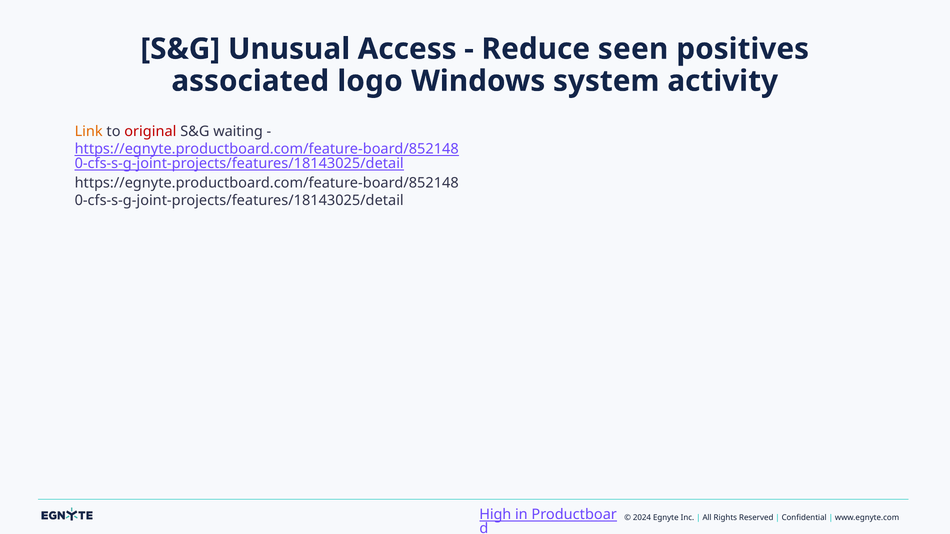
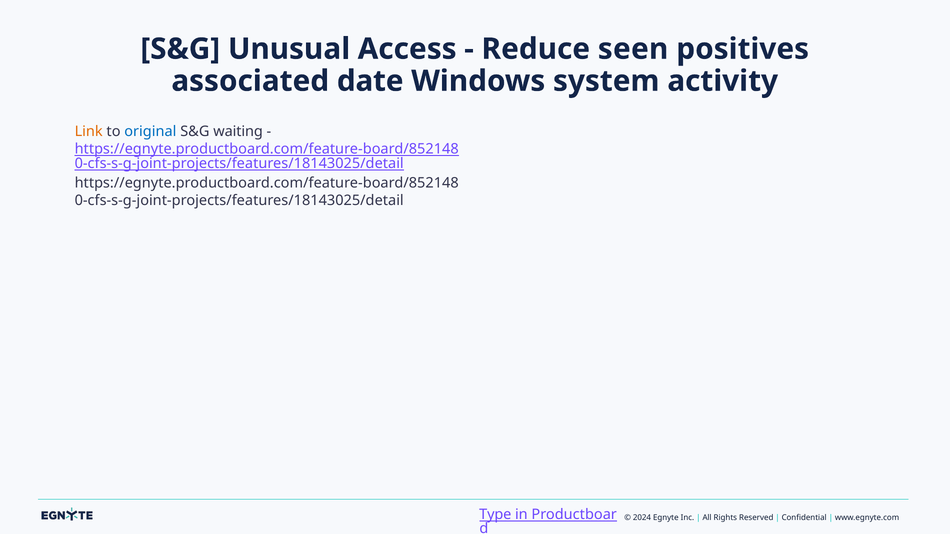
logo: logo -> date
original colour: red -> blue
High: High -> Type
